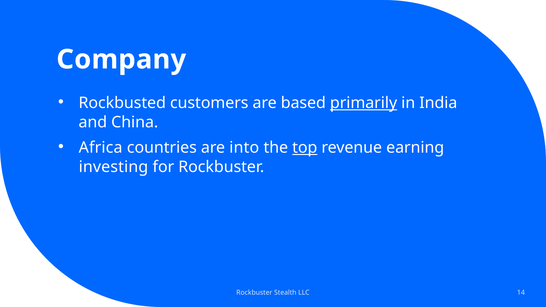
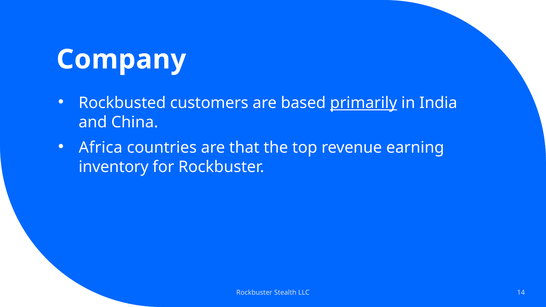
into: into -> that
top underline: present -> none
investing: investing -> inventory
